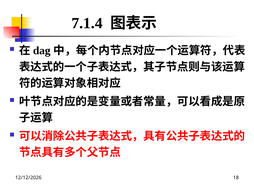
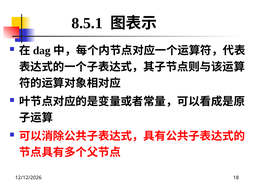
7.1.4: 7.1.4 -> 8.5.1
